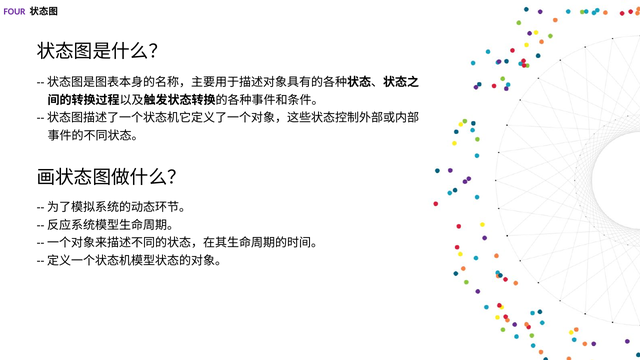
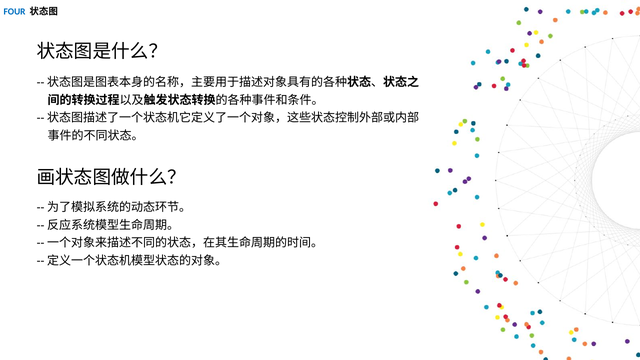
FOUR colour: purple -> blue
